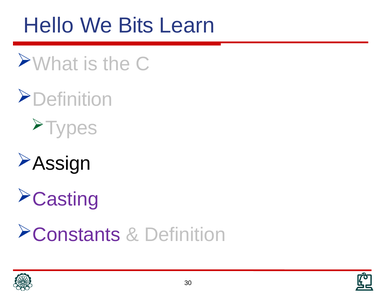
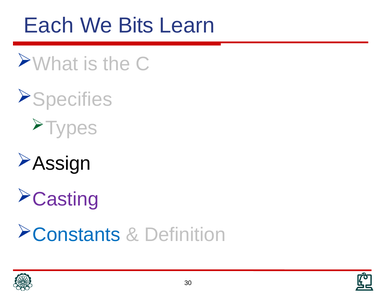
Hello: Hello -> Each
Definition at (73, 100): Definition -> Specifies
Constants colour: purple -> blue
